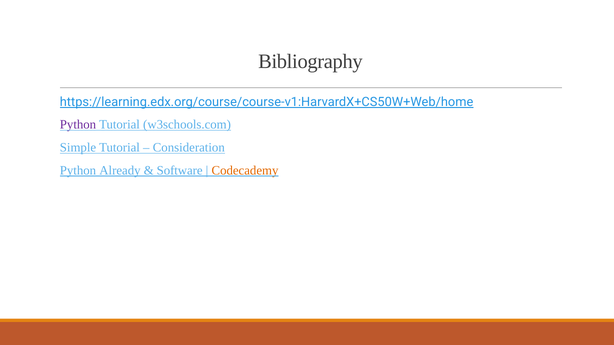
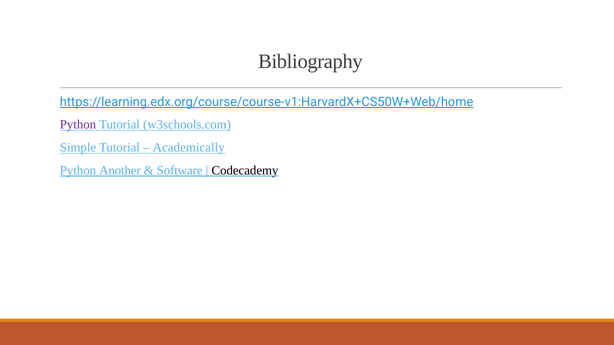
Consideration: Consideration -> Academically
Already: Already -> Another
Codecademy colour: orange -> black
